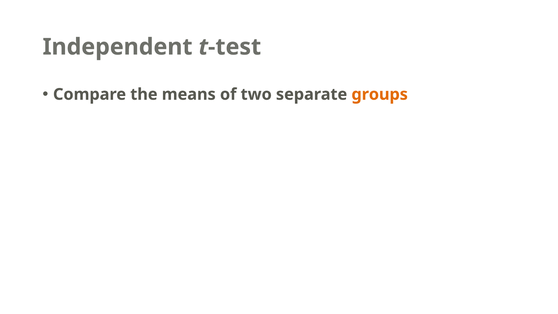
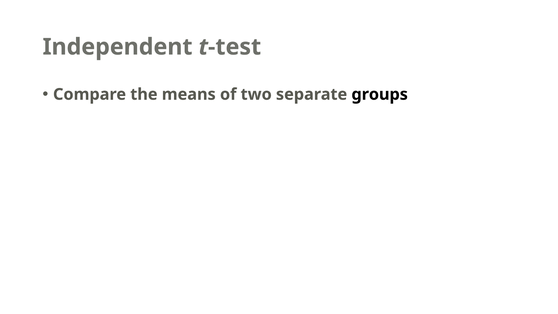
groups colour: orange -> black
